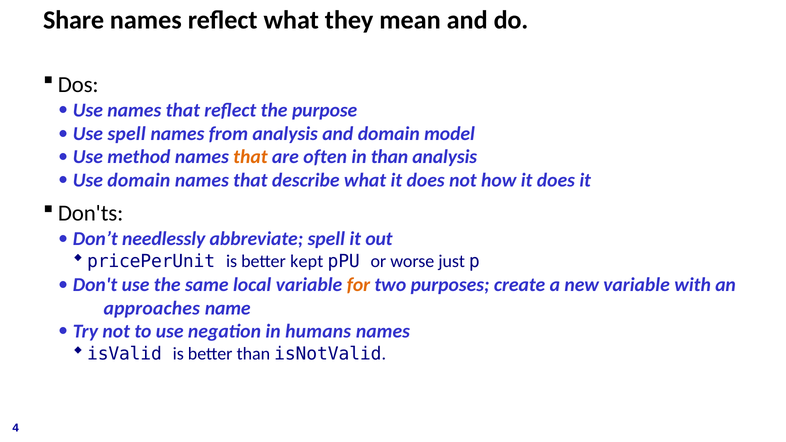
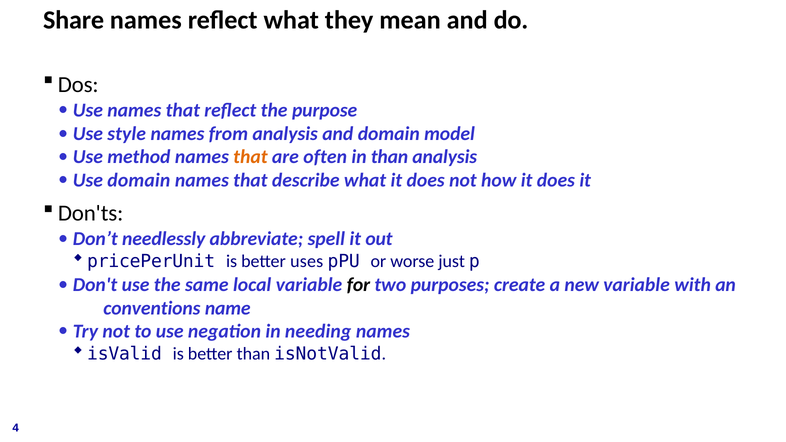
Use spell: spell -> style
kept: kept -> uses
for colour: orange -> black
approaches: approaches -> conventions
humans: humans -> needing
